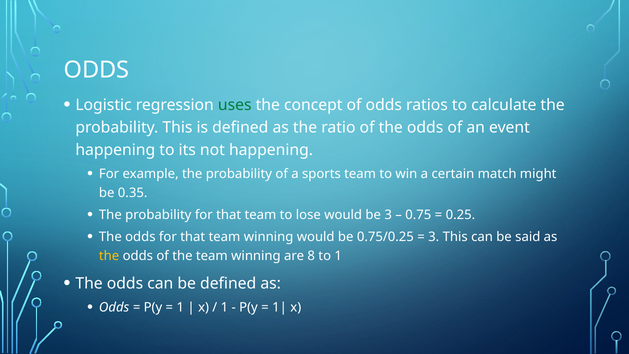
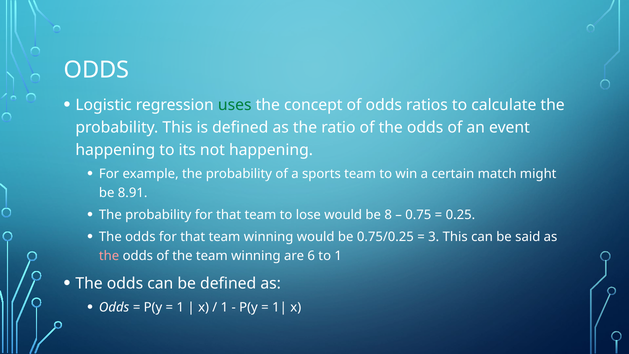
0.35: 0.35 -> 8.91
be 3: 3 -> 8
the at (109, 256) colour: yellow -> pink
8: 8 -> 6
